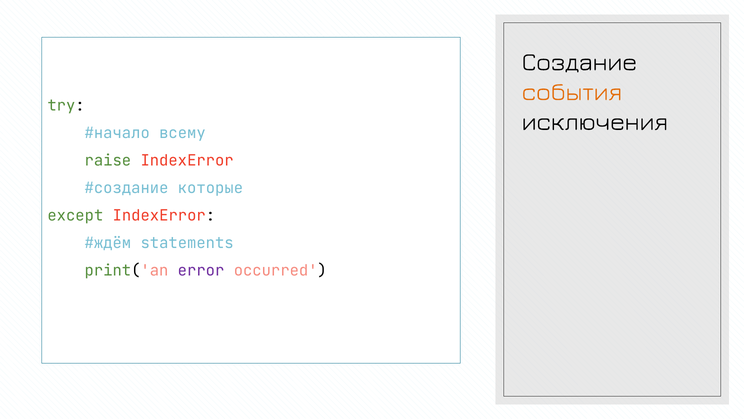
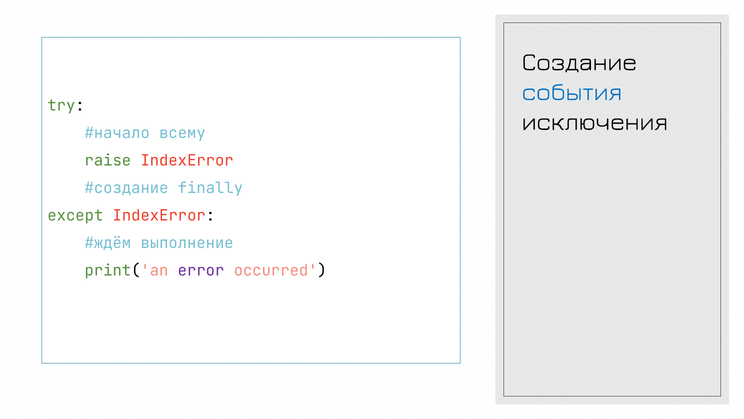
события colour: orange -> blue
которые: которые -> finally
statements: statements -> выполнение
